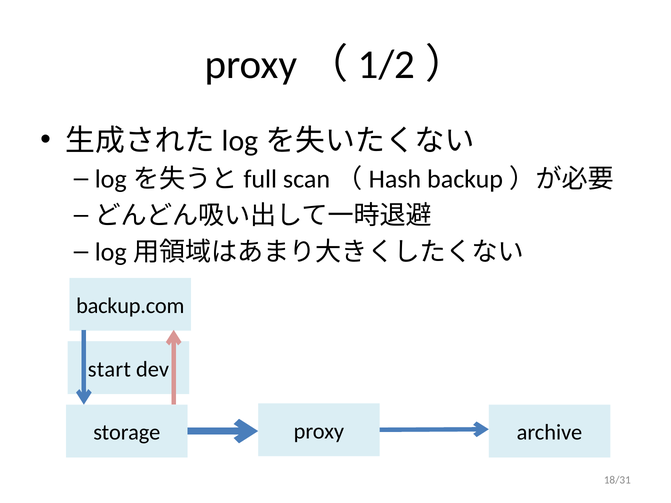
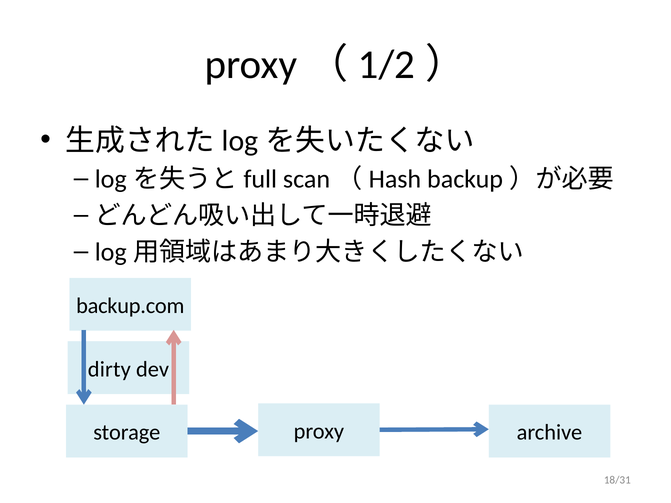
start: start -> dirty
